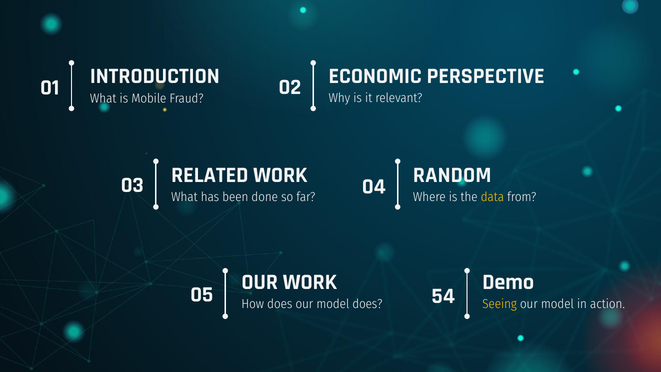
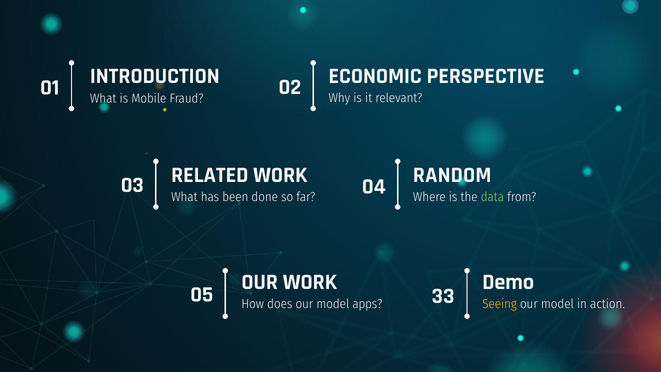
data colour: yellow -> light green
54: 54 -> 33
model does: does -> apps
